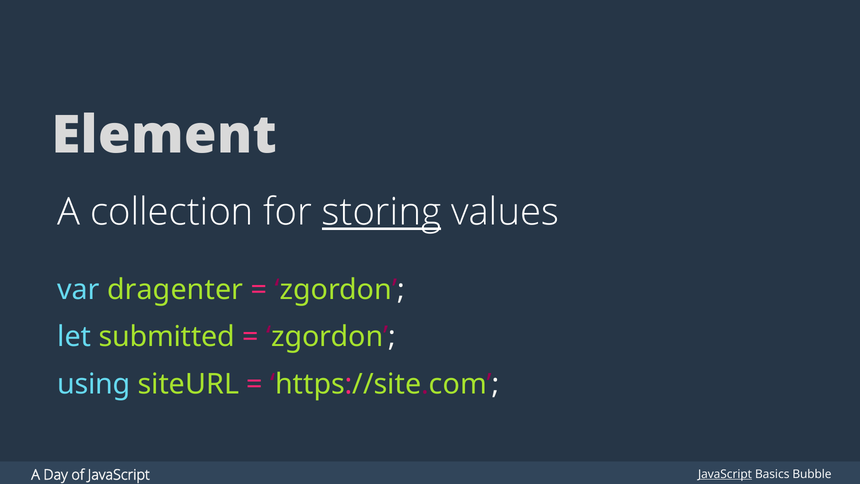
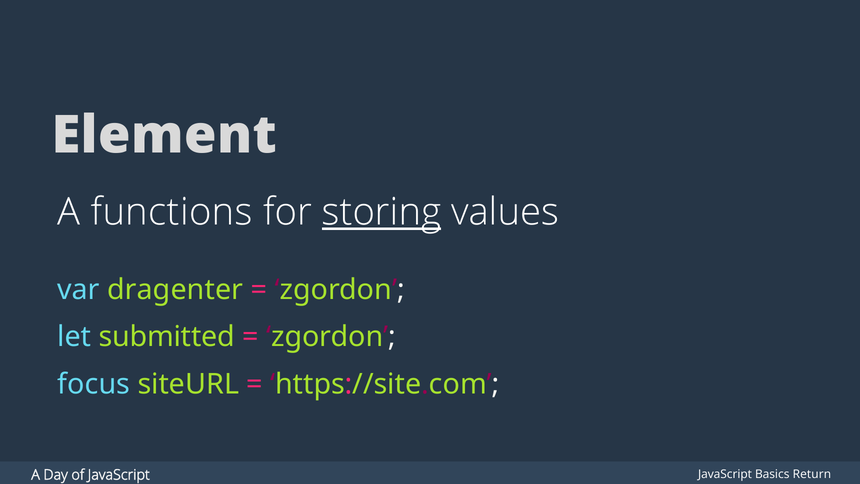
collection: collection -> functions
using: using -> focus
JavaScript at (725, 474) underline: present -> none
Bubble: Bubble -> Return
